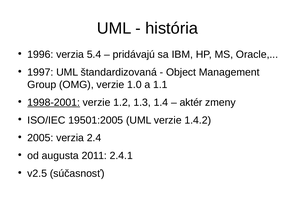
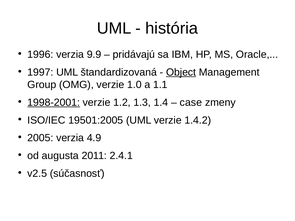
5.4: 5.4 -> 9.9
Object underline: none -> present
aktér: aktér -> case
2.4: 2.4 -> 4.9
